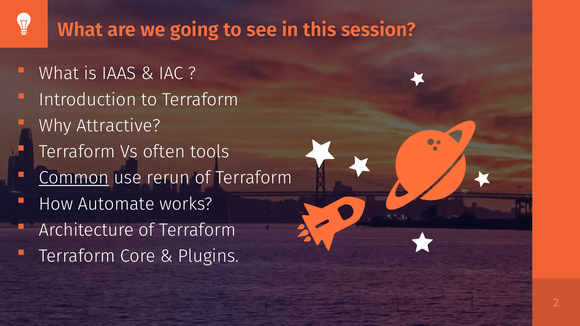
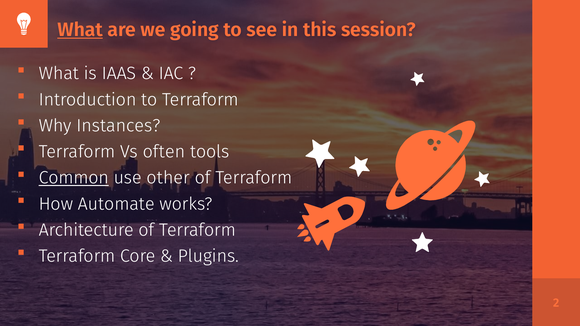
What at (80, 30) underline: none -> present
Attractive: Attractive -> Instances
rerun: rerun -> other
